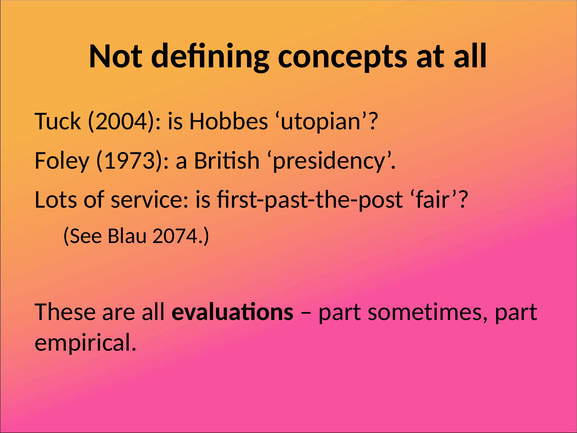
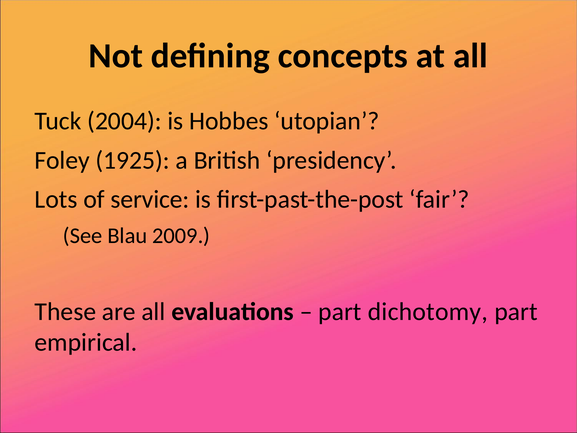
1973: 1973 -> 1925
2074: 2074 -> 2009
sometimes: sometimes -> dichotomy
